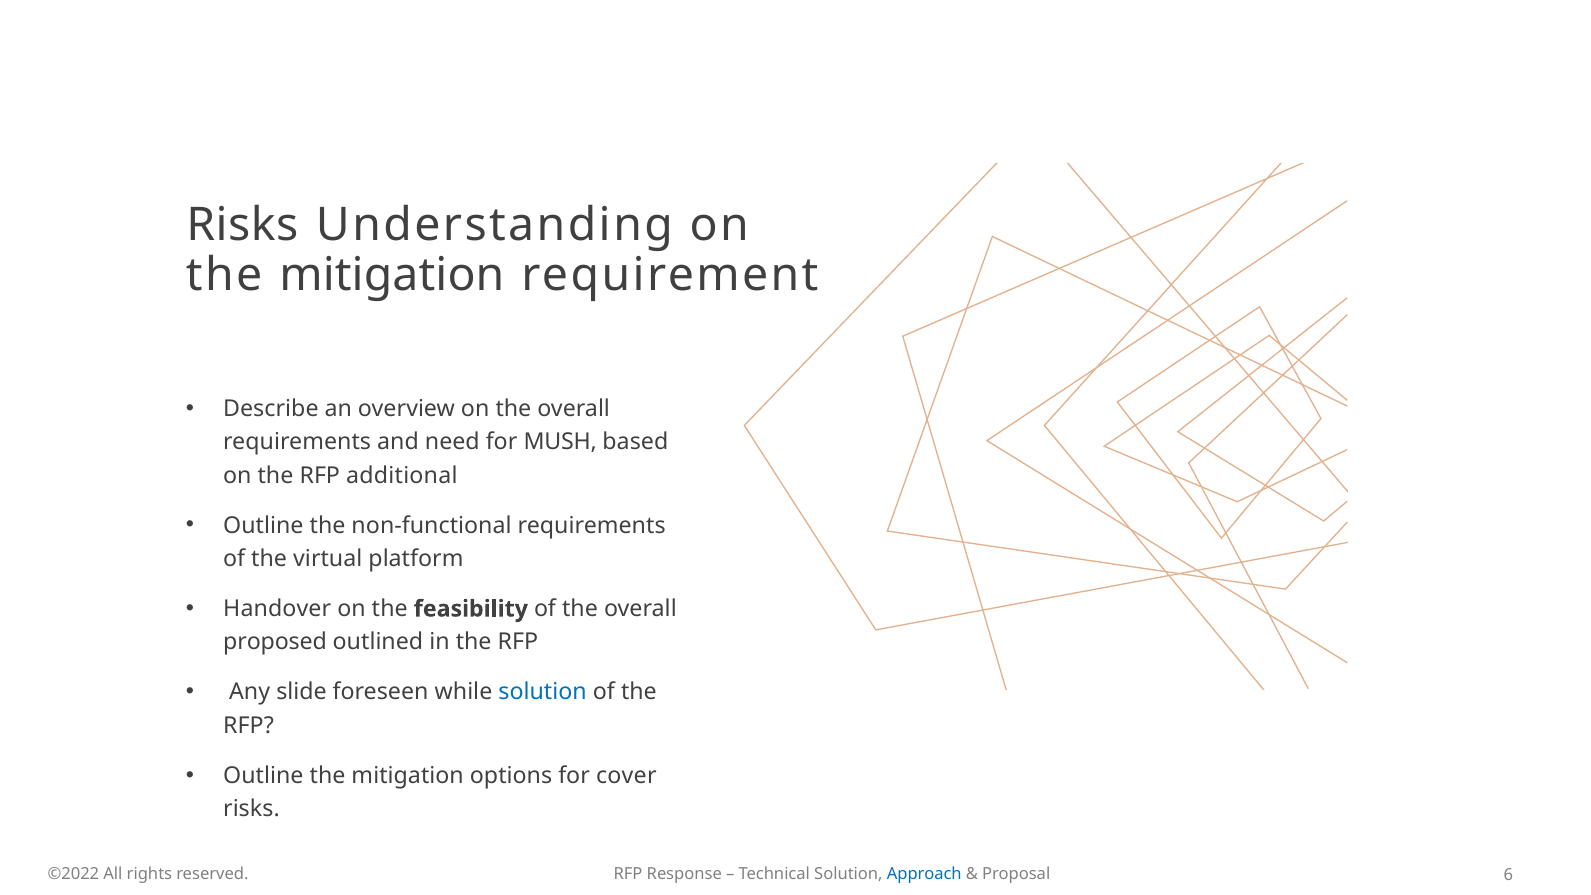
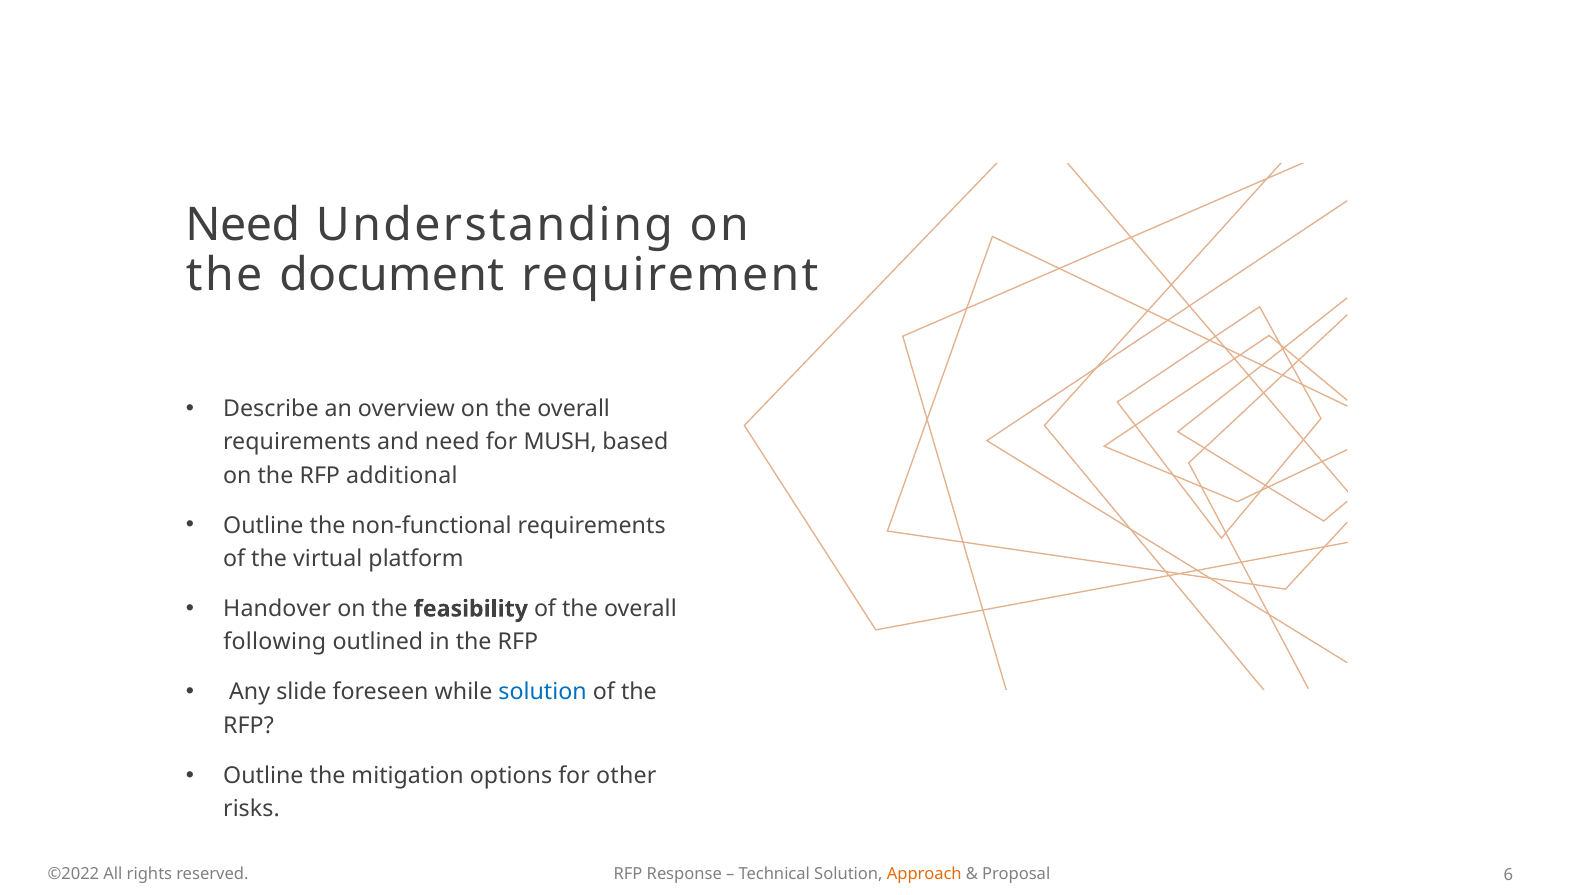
Risks at (242, 225): Risks -> Need
mitigation at (392, 275): mitigation -> document
proposed: proposed -> following
cover: cover -> other
Approach colour: blue -> orange
